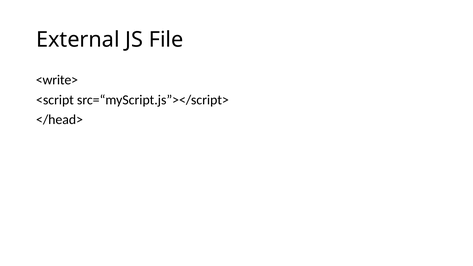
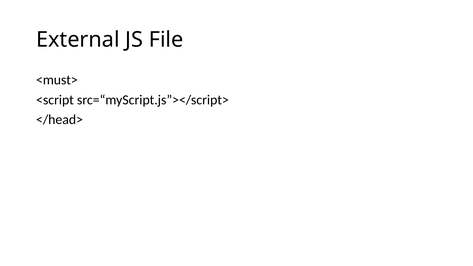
<write>: <write> -> <must>
